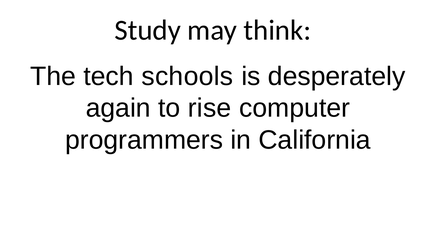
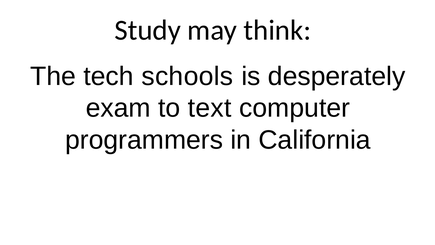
again: again -> exam
rise: rise -> text
